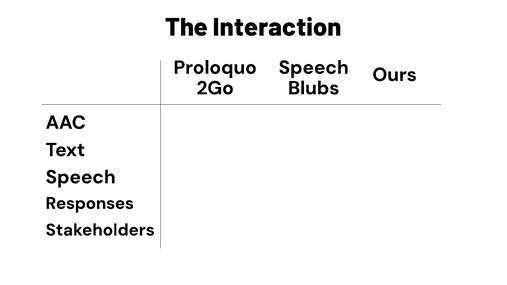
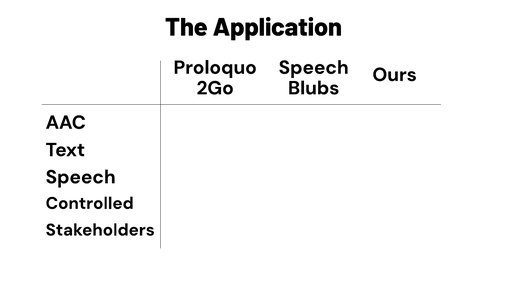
Interaction: Interaction -> Application
Responses: Responses -> Controlled
